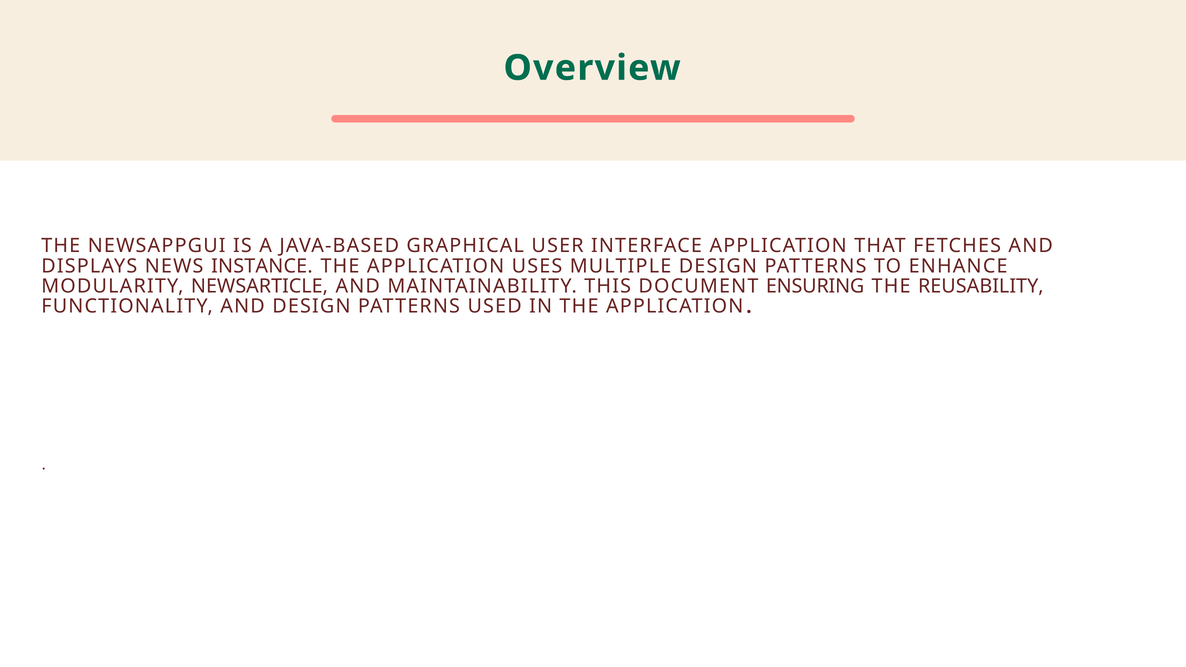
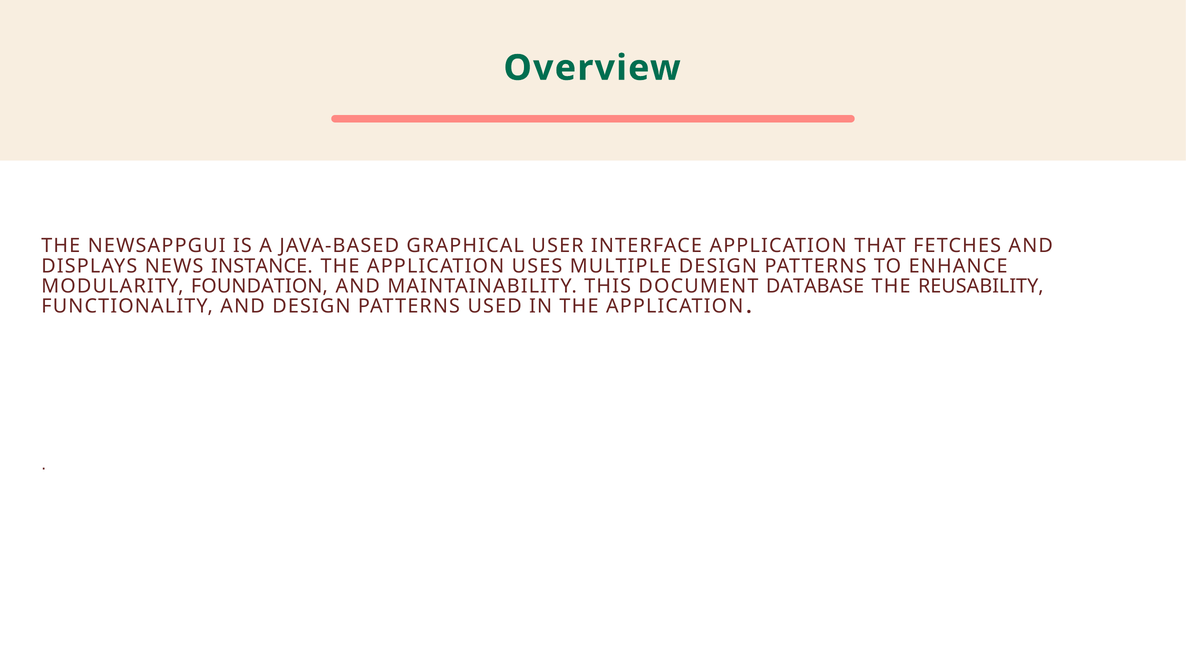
NEWSARTICLE: NEWSARTICLE -> FOUNDATION
ENSURING: ENSURING -> DATABASE
